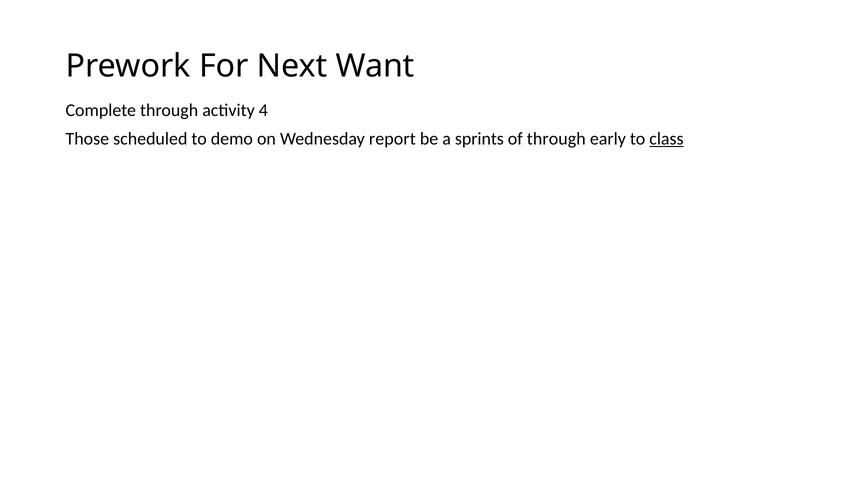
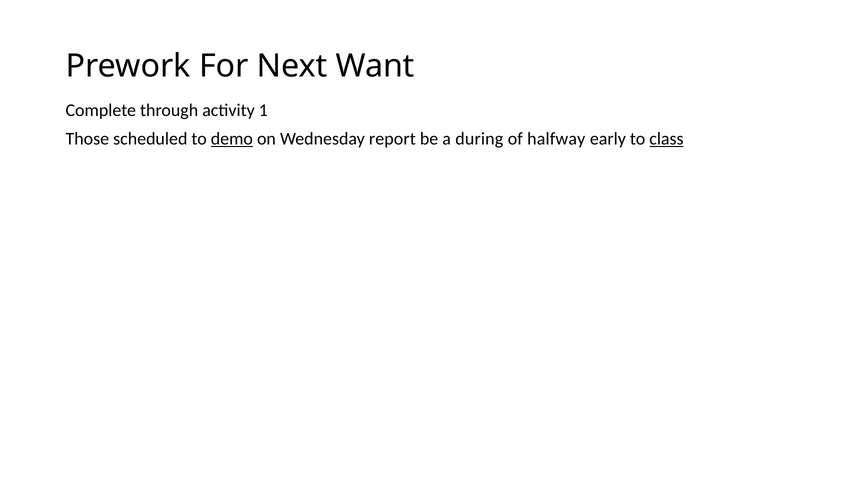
4: 4 -> 1
demo underline: none -> present
sprints: sprints -> during
of through: through -> halfway
